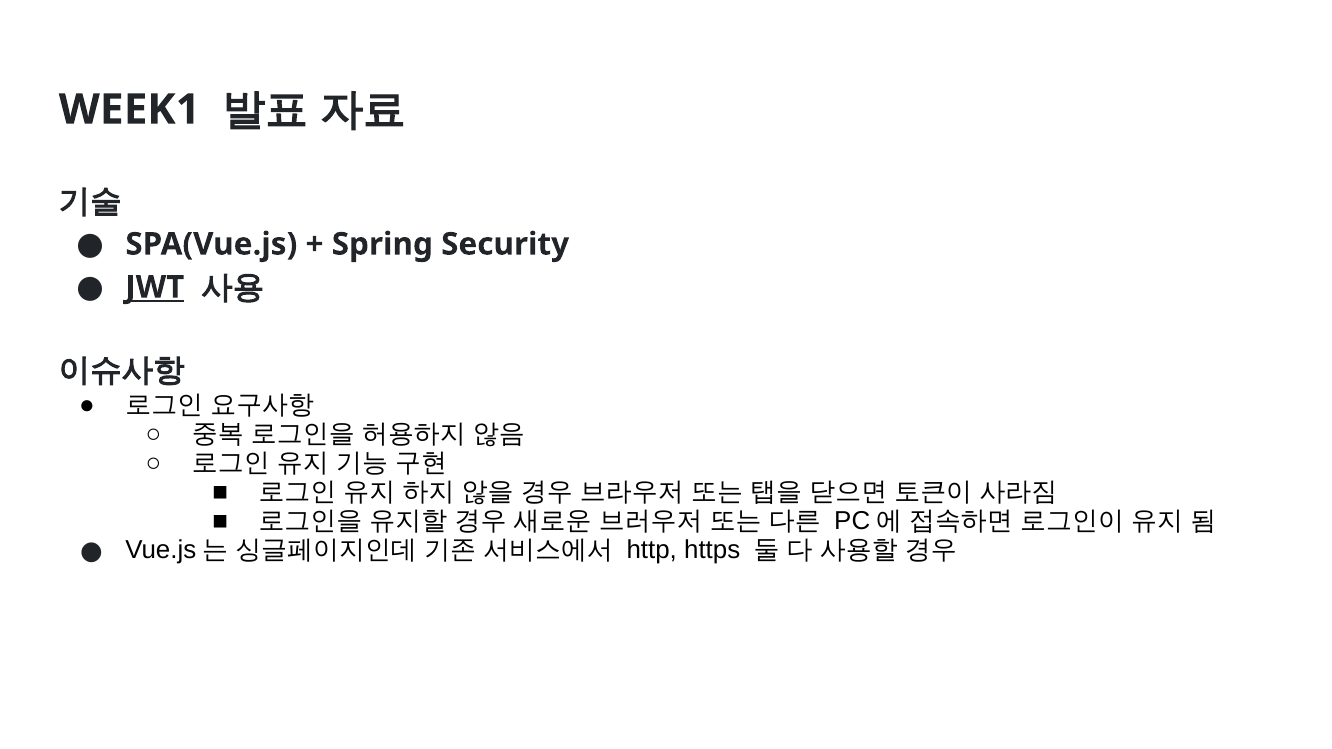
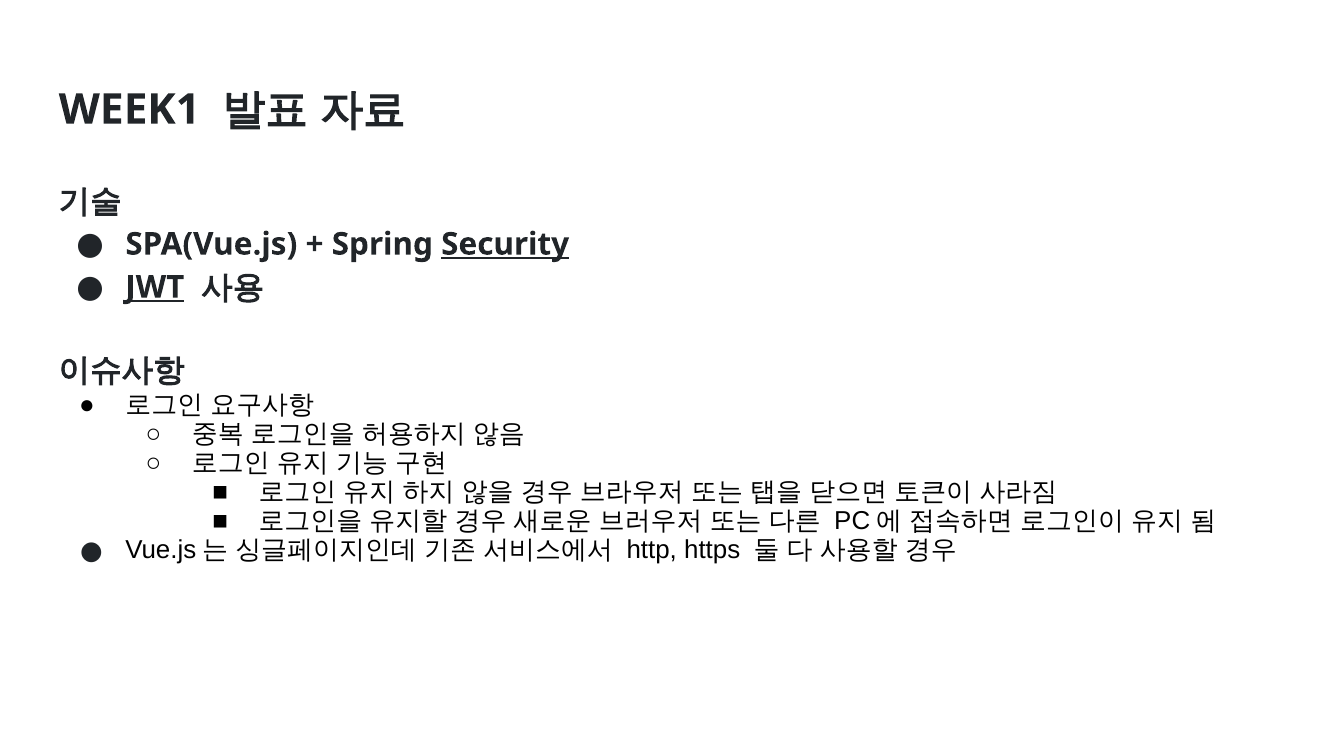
Security underline: none -> present
